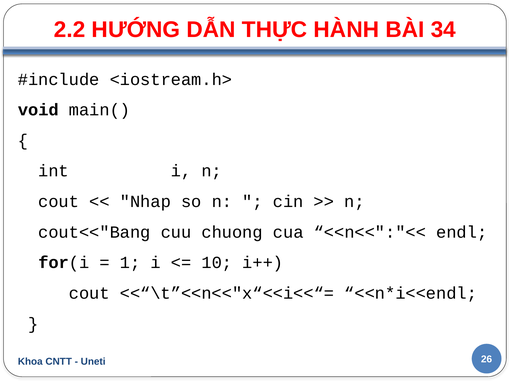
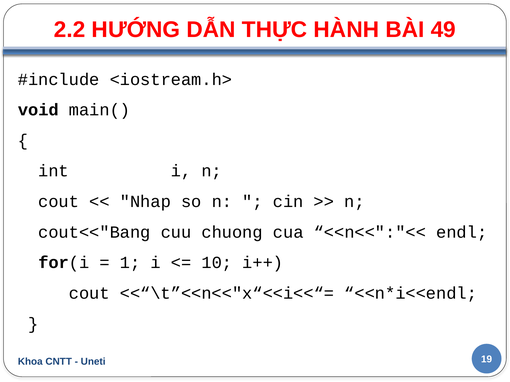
34: 34 -> 49
26: 26 -> 19
